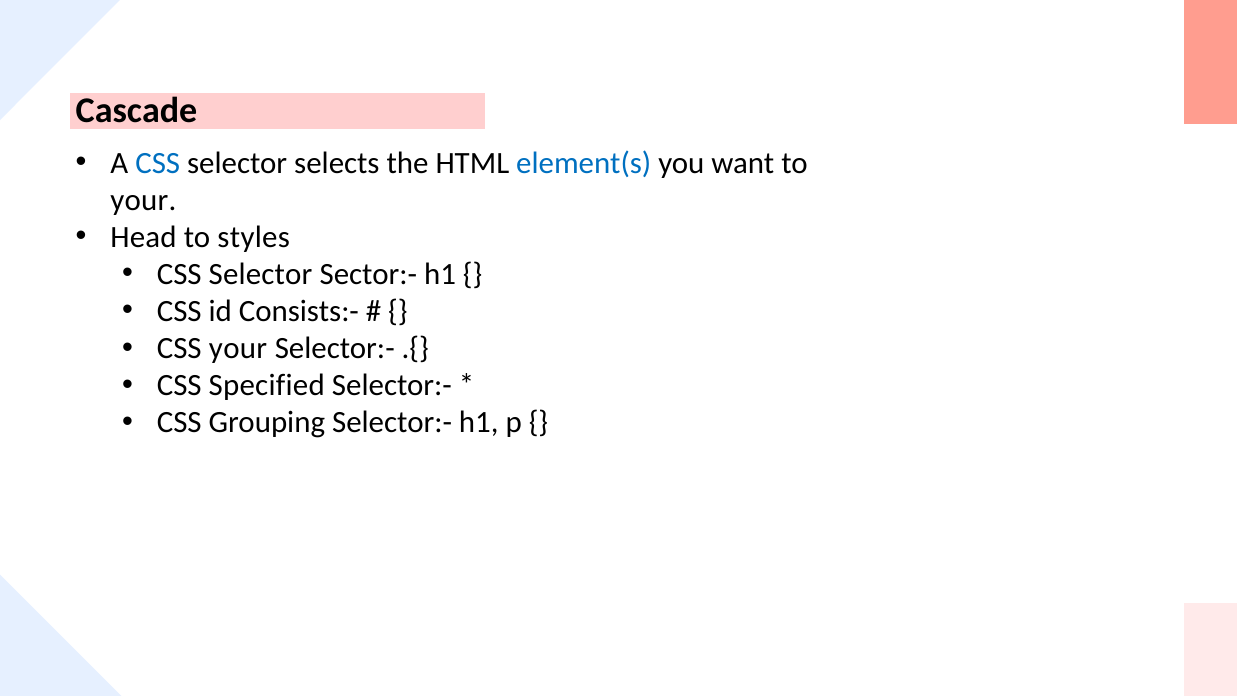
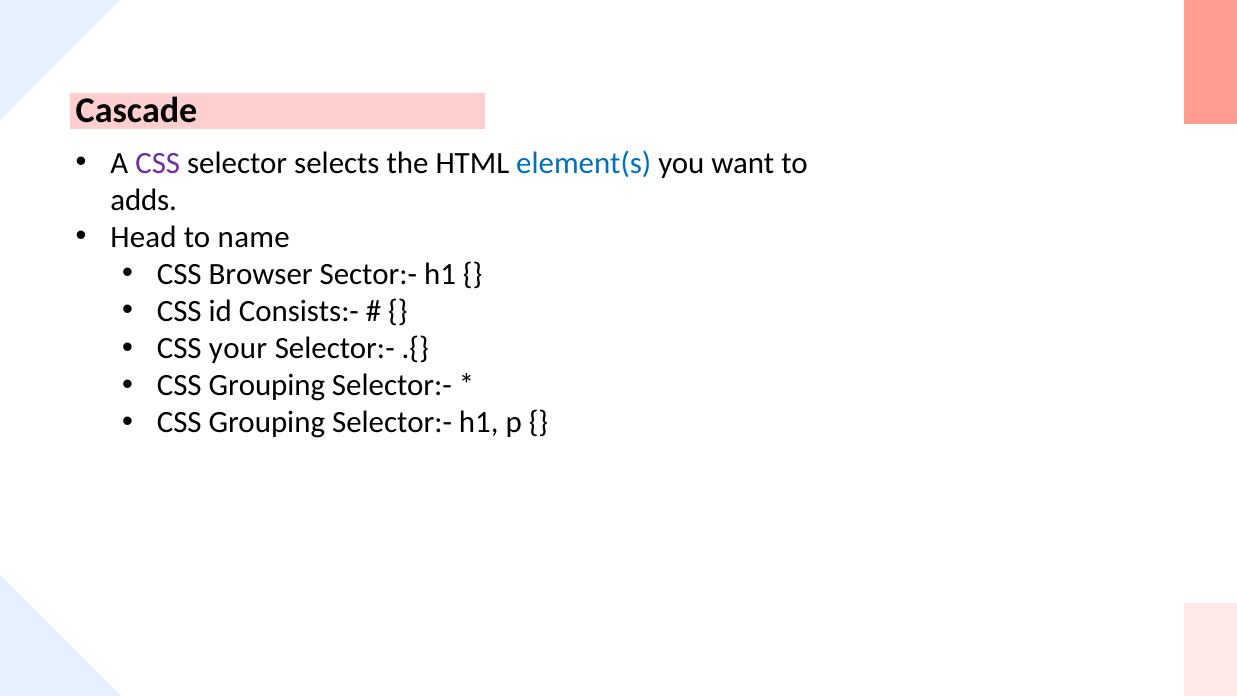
CSS at (158, 163) colour: blue -> purple
your at (143, 200): your -> adds
styles: styles -> name
Selector at (261, 274): Selector -> Browser
Specified at (267, 386): Specified -> Grouping
